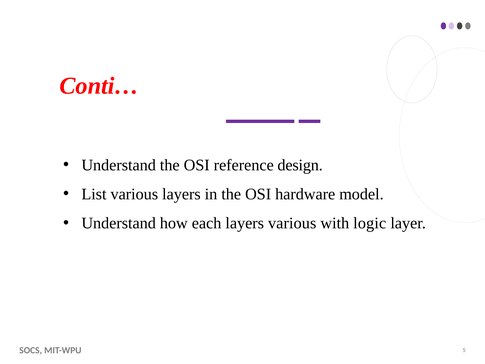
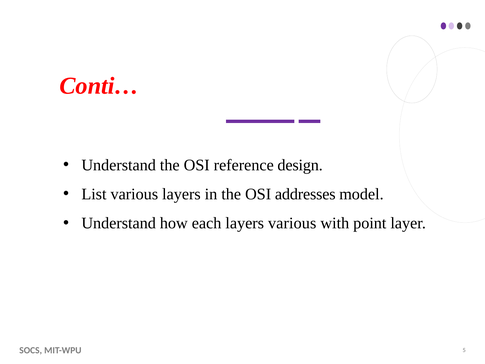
hardware: hardware -> addresses
logic: logic -> point
